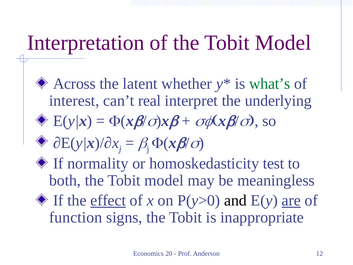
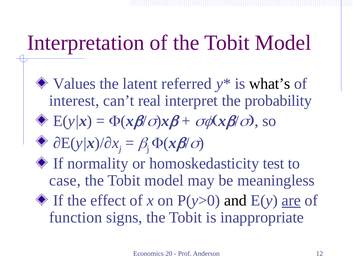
Across: Across -> Values
whether: whether -> referred
what’s colour: green -> black
underlying: underlying -> probability
both: both -> case
effect underline: present -> none
